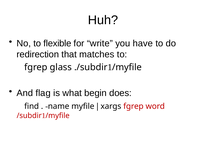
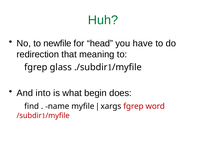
Huh colour: black -> green
flexible: flexible -> newfile
write: write -> head
matches: matches -> meaning
flag: flag -> into
